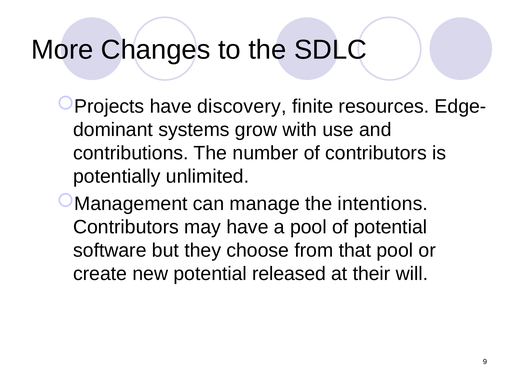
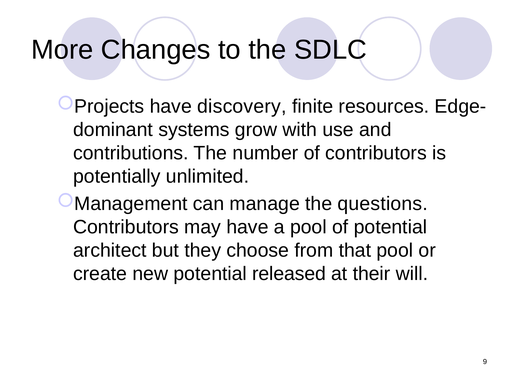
intentions: intentions -> questions
software: software -> architect
